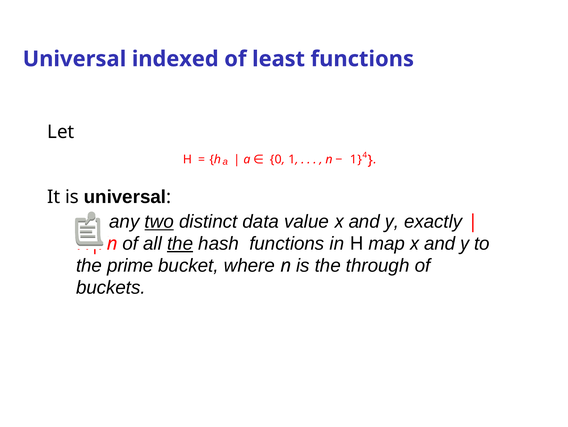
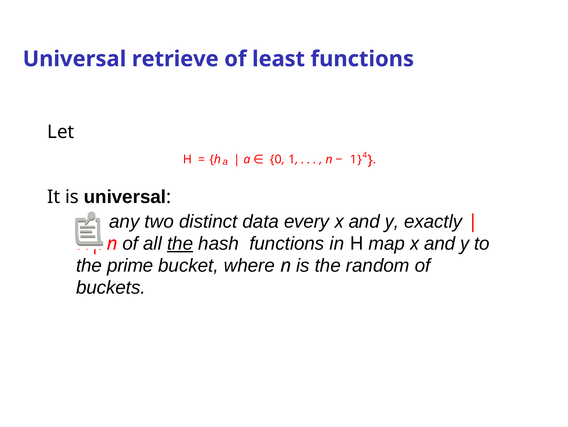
indexed: indexed -> retrieve
two underline: present -> none
value: value -> every
through: through -> random
